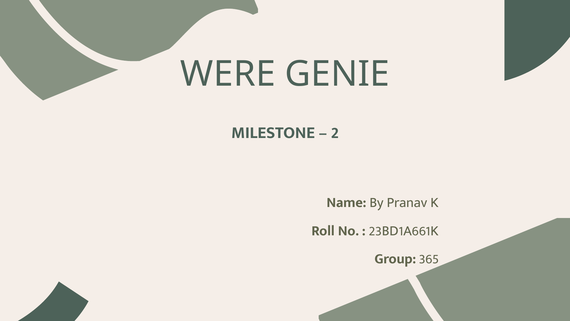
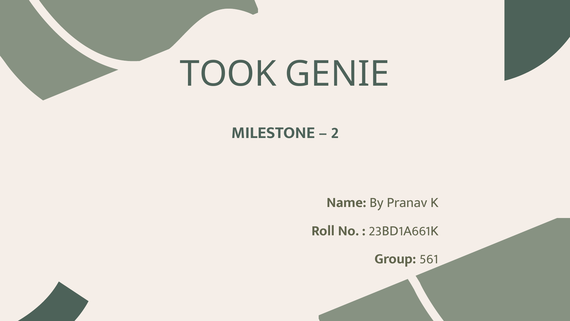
WERE: WERE -> TOOK
365: 365 -> 561
